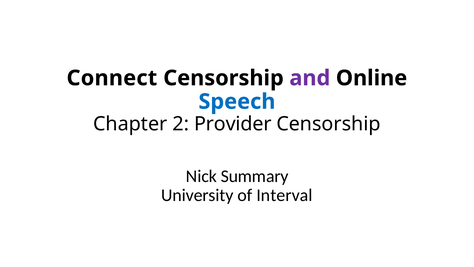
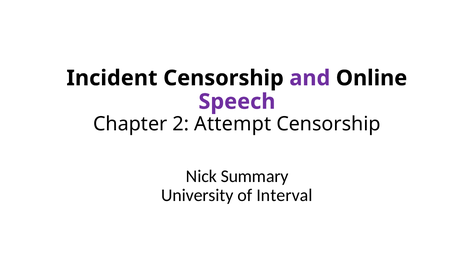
Connect: Connect -> Incident
Speech colour: blue -> purple
Provider: Provider -> Attempt
